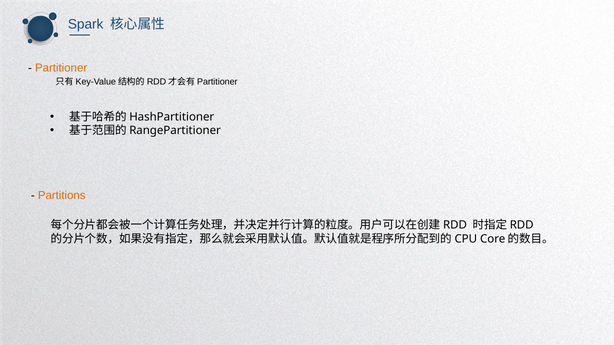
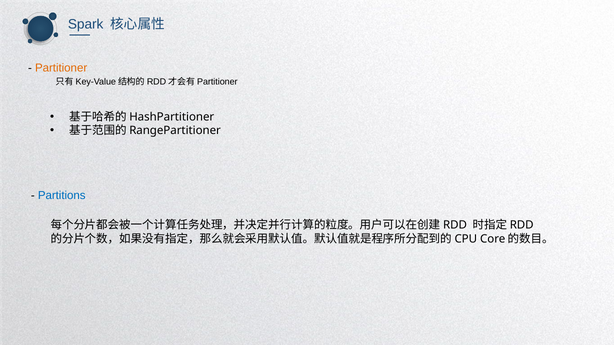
Partitions colour: orange -> blue
